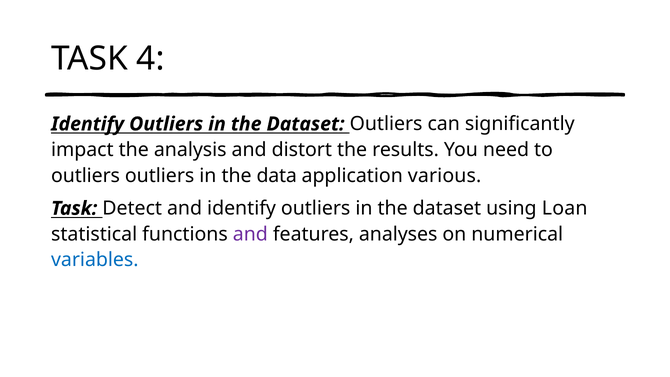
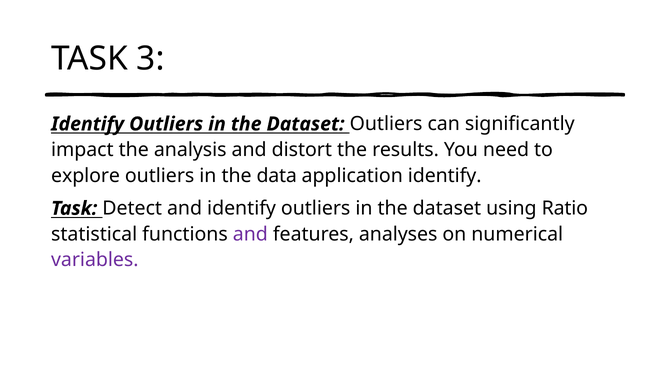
4: 4 -> 3
outliers at (86, 176): outliers -> explore
application various: various -> identify
Loan: Loan -> Ratio
variables colour: blue -> purple
